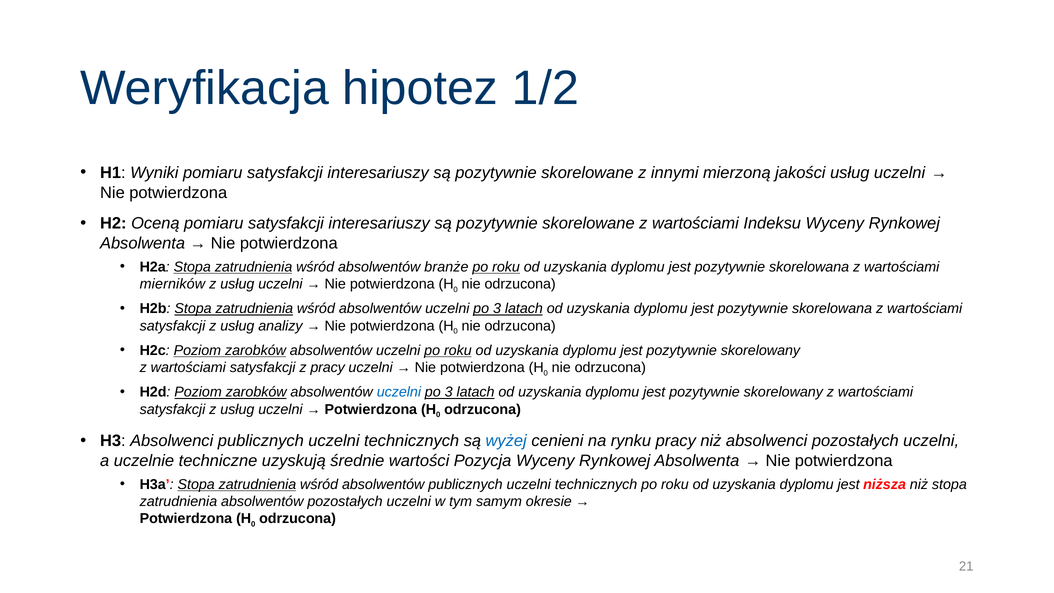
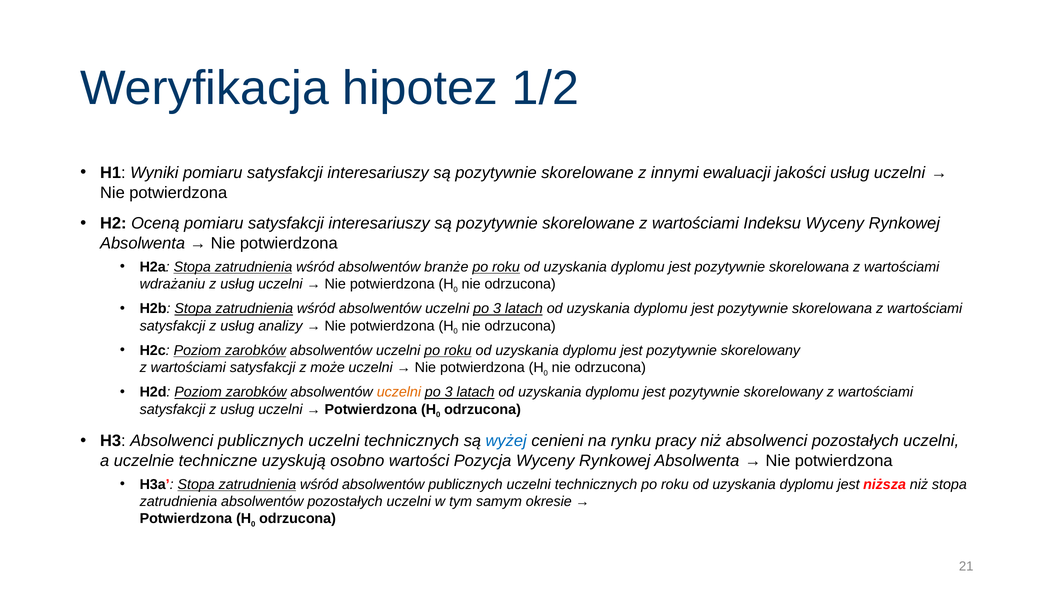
mierzoną: mierzoną -> ewaluacji
mierników: mierników -> wdrażaniu
z pracy: pracy -> może
uczelni at (399, 392) colour: blue -> orange
średnie: średnie -> osobno
